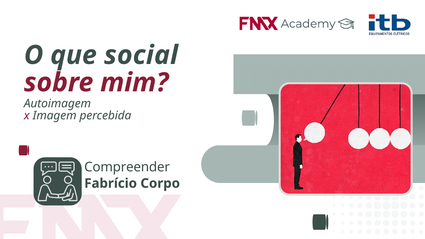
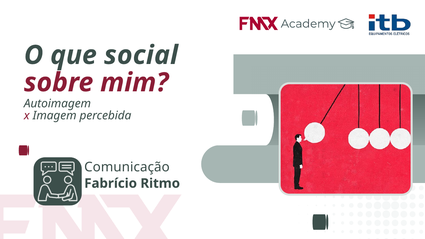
Compreender: Compreender -> Comunicação
Corpo: Corpo -> Ritmo
